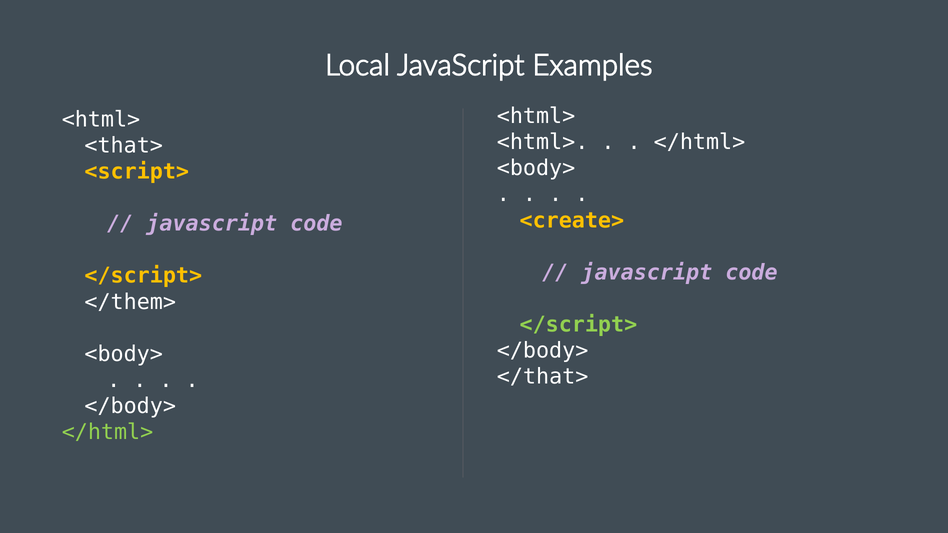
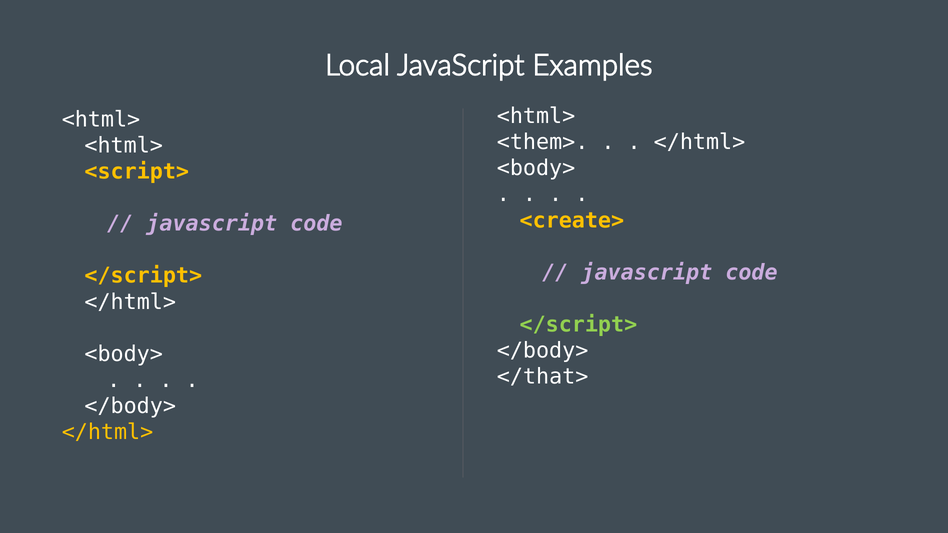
<html> at (543, 142): <html> -> <them>
<that> at (124, 146): <that> -> <html>
</them> at (130, 302): </them> -> </html>
</html> at (108, 432) colour: light green -> yellow
